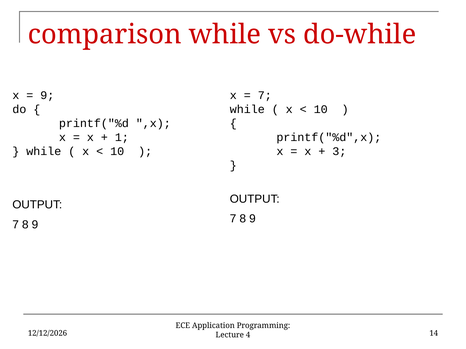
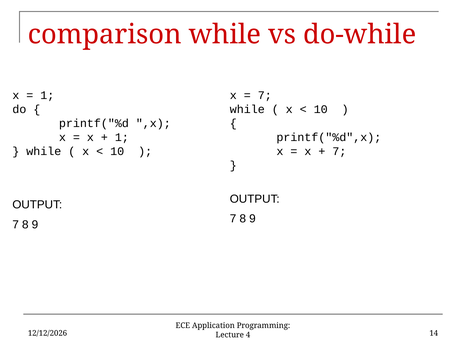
9 at (47, 96): 9 -> 1
3 at (339, 151): 3 -> 7
